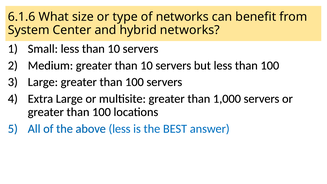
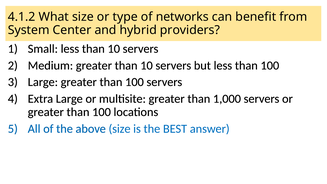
6.1.6: 6.1.6 -> 4.1.2
hybrid networks: networks -> providers
less at (120, 129): less -> size
